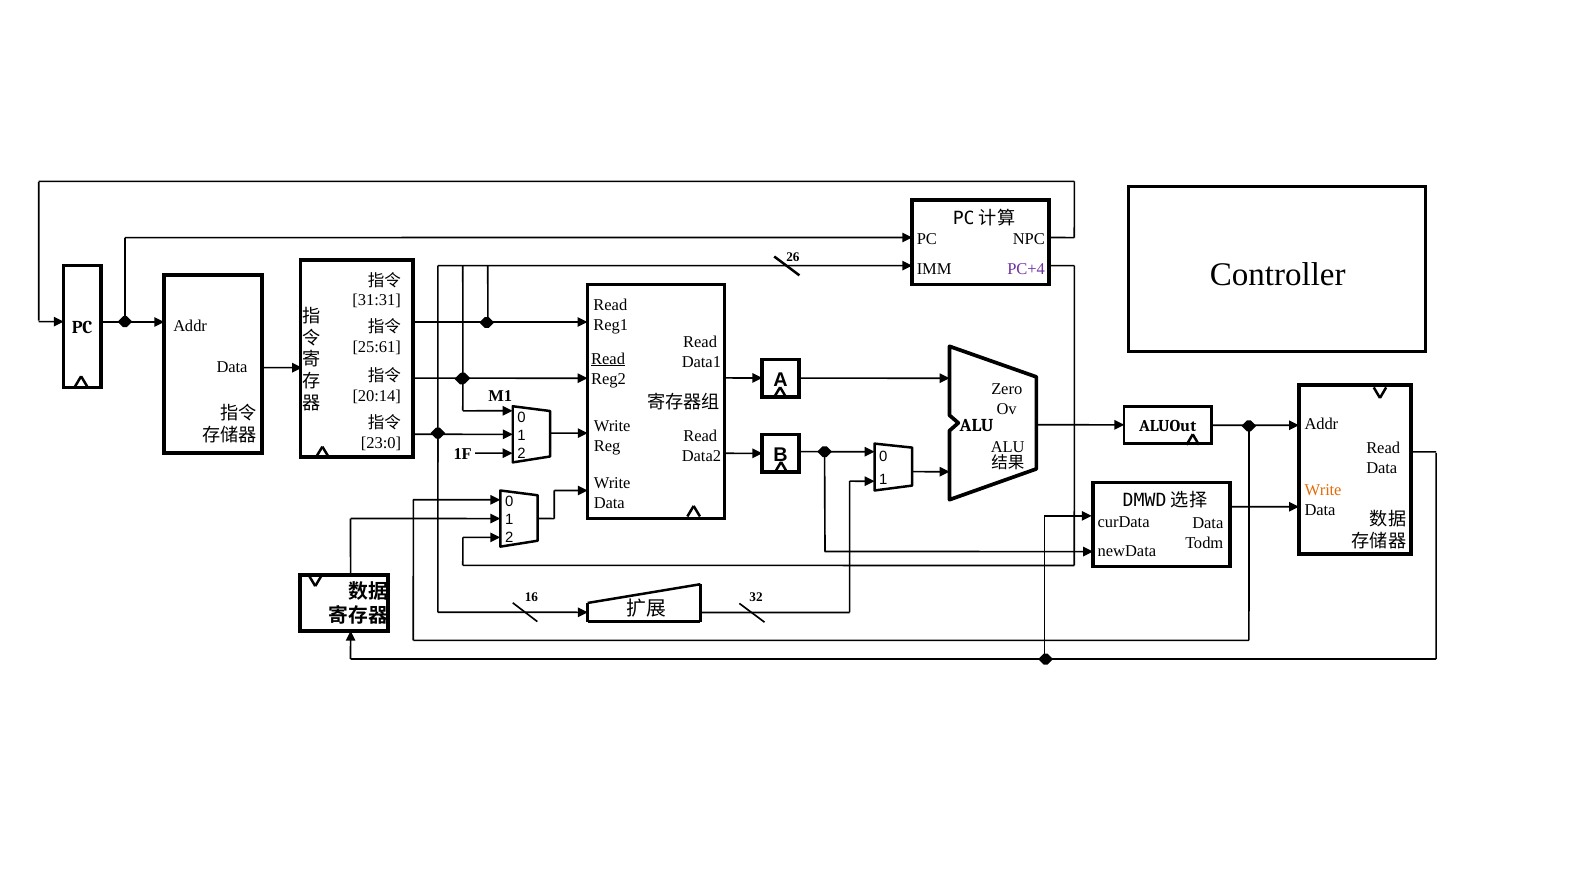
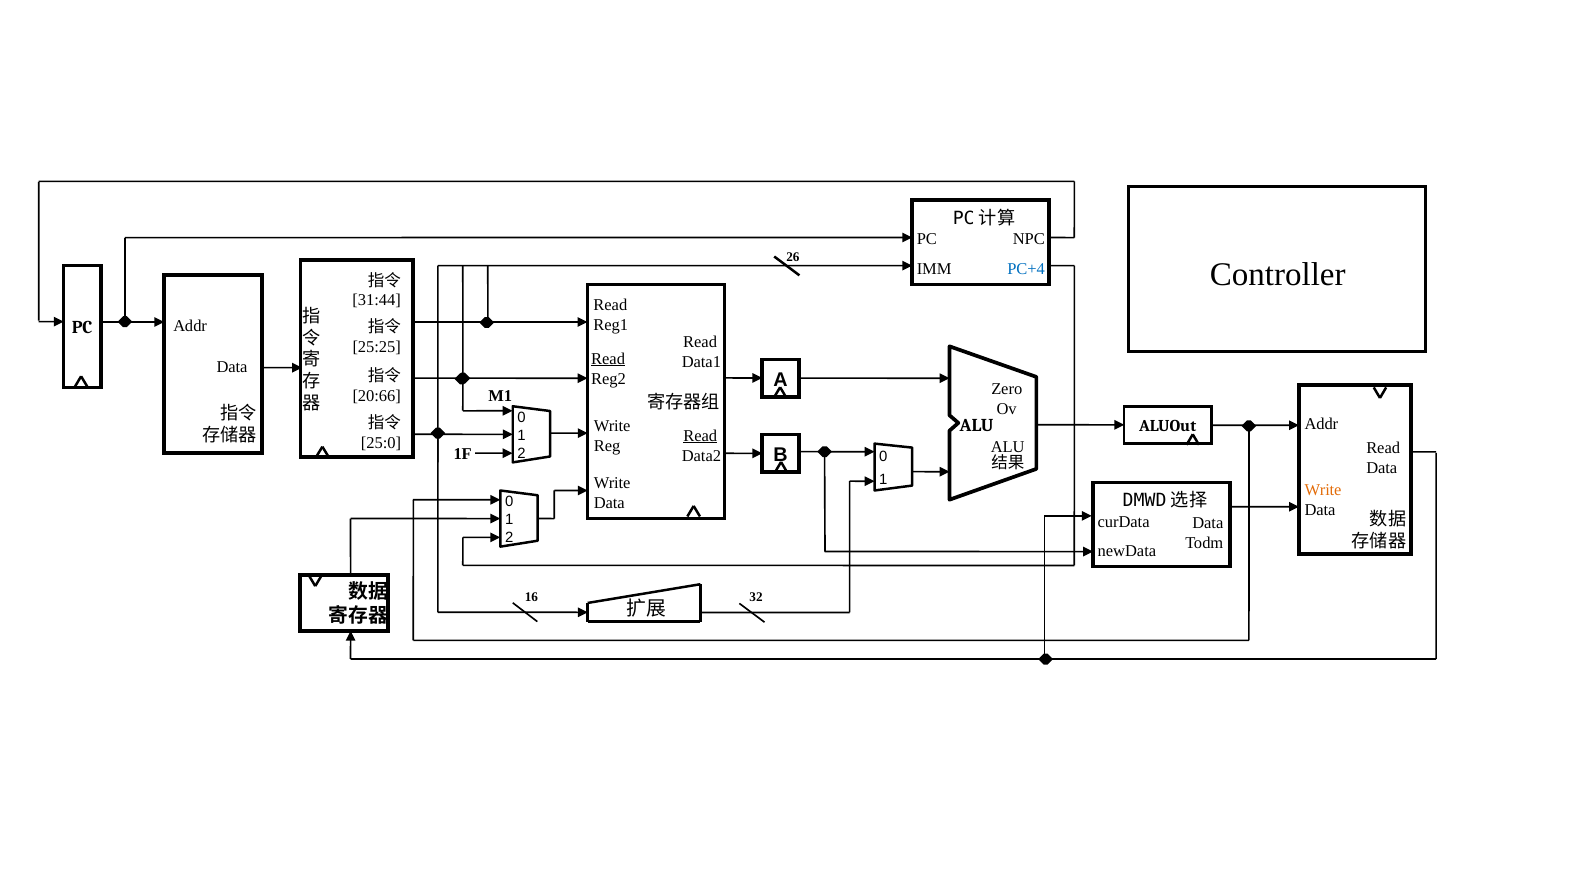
PC+4 colour: purple -> blue
31:31: 31:31 -> 31:44
25:61: 25:61 -> 25:25
20:14: 20:14 -> 20:66
Read at (700, 436) underline: none -> present
23:0: 23:0 -> 25:0
